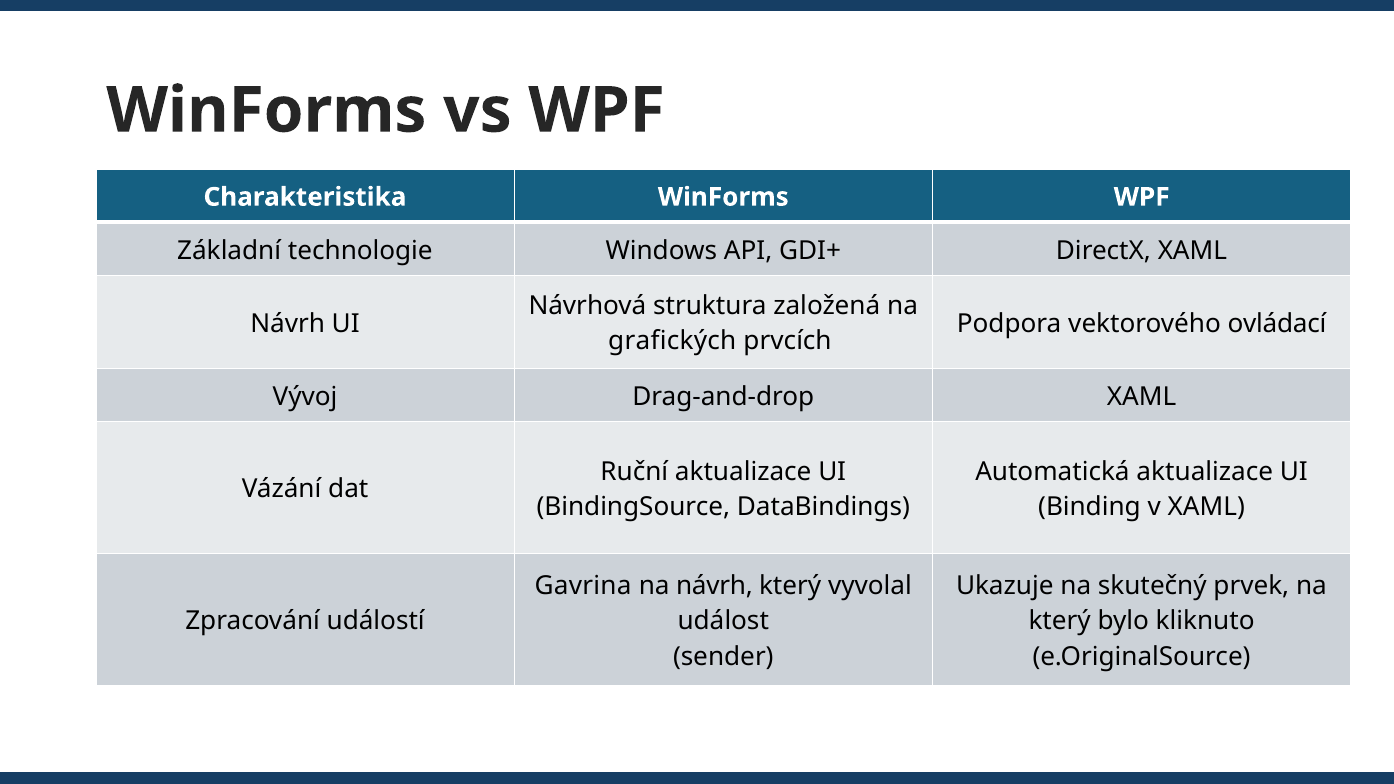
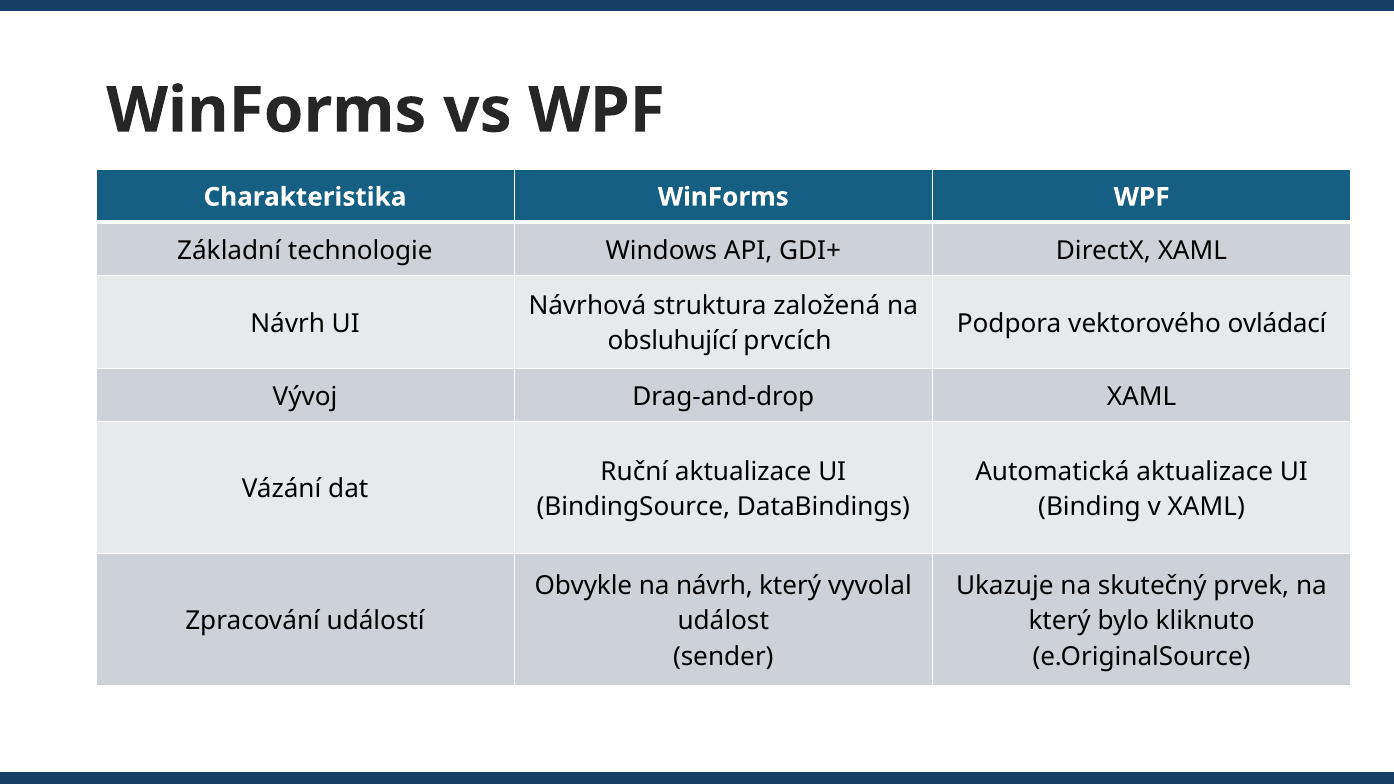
grafických: grafických -> obsluhující
Gavrina: Gavrina -> Obvykle
